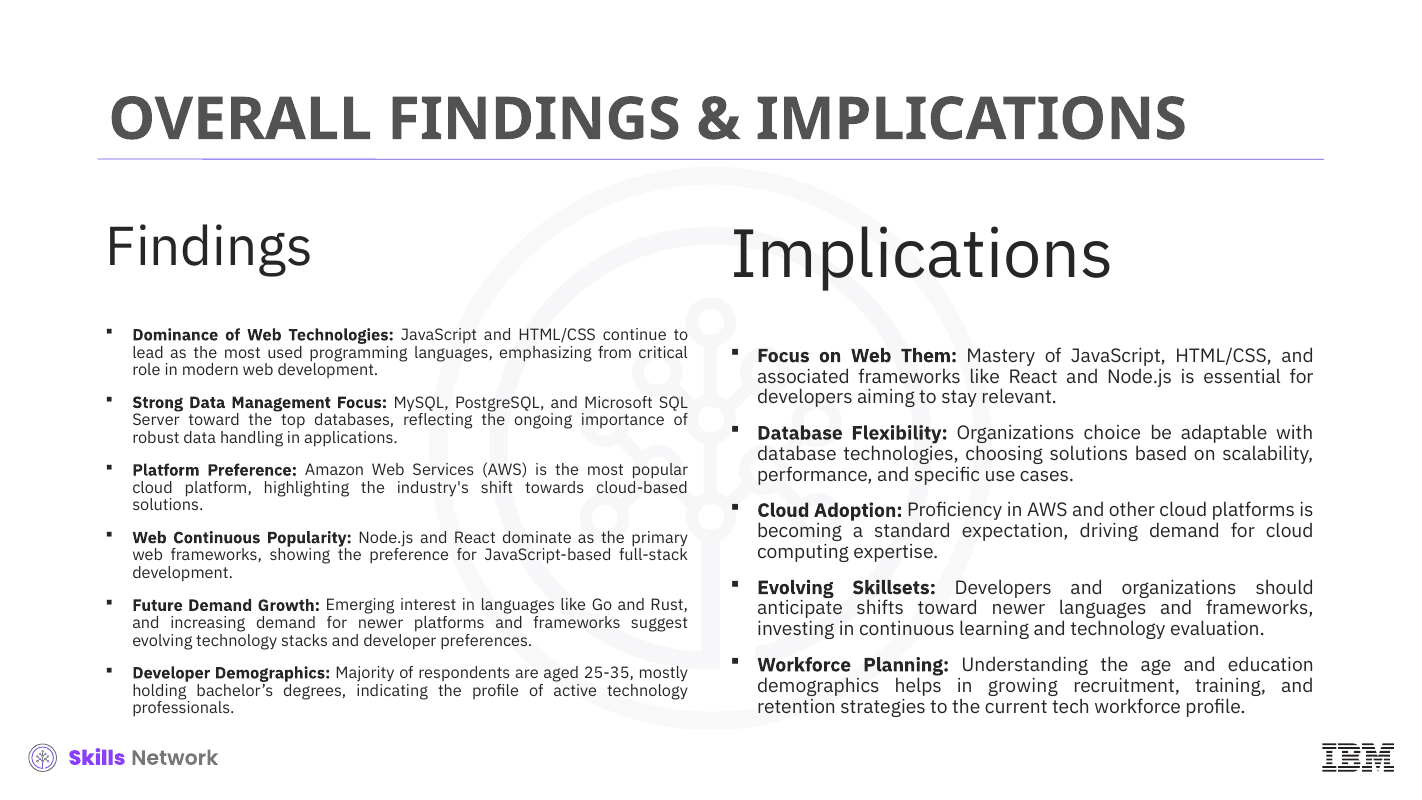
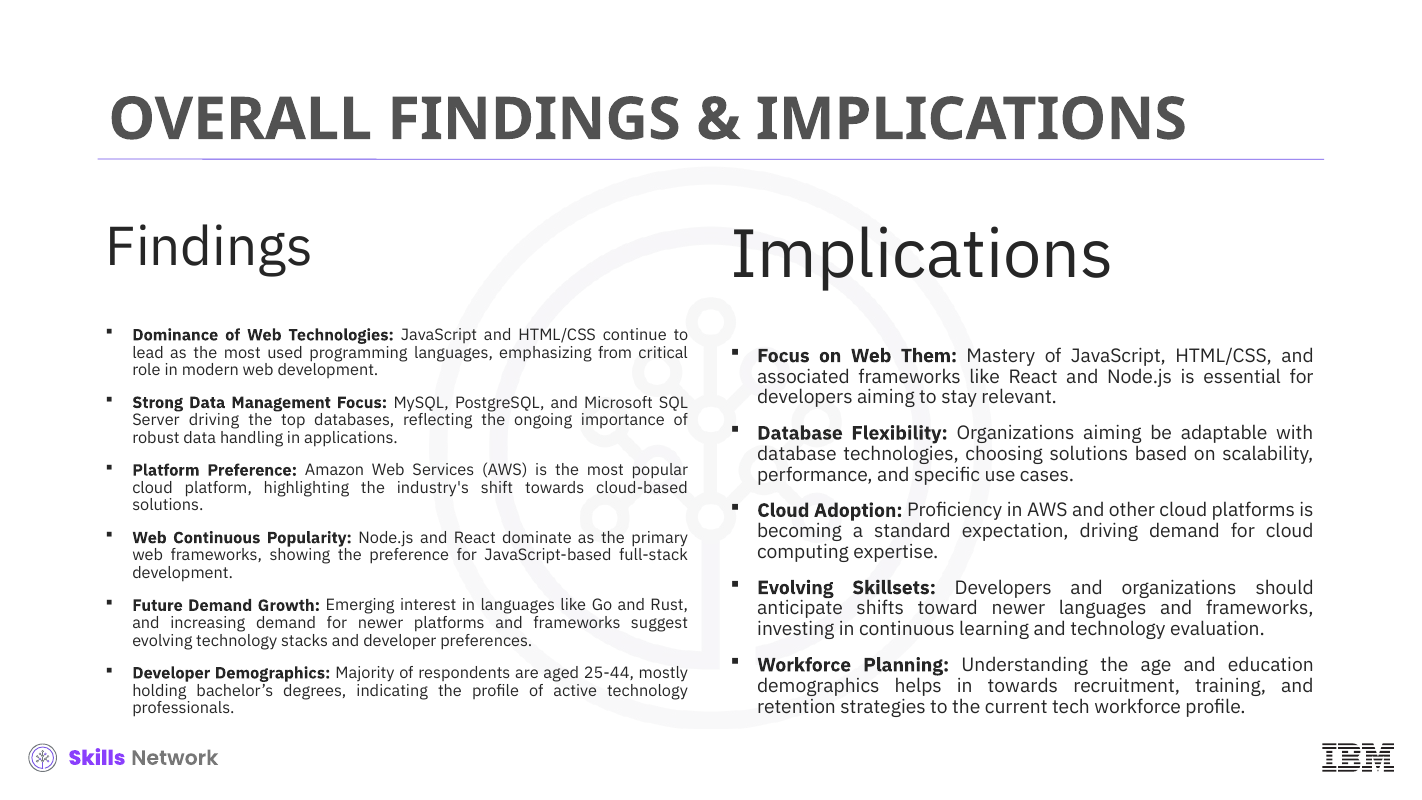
Server toward: toward -> driving
Organizations choice: choice -> aiming
25-35: 25-35 -> 25-44
in growing: growing -> towards
